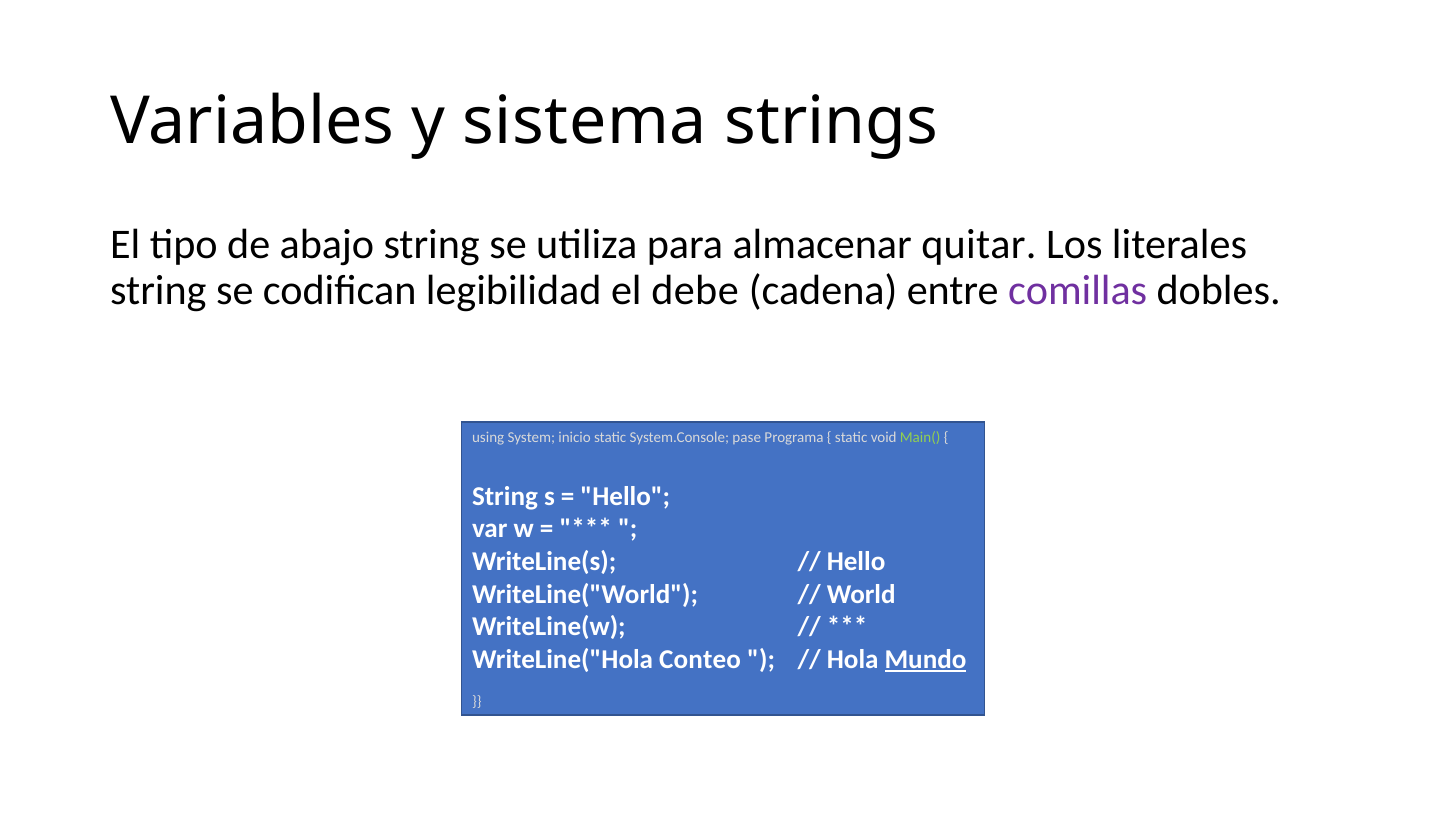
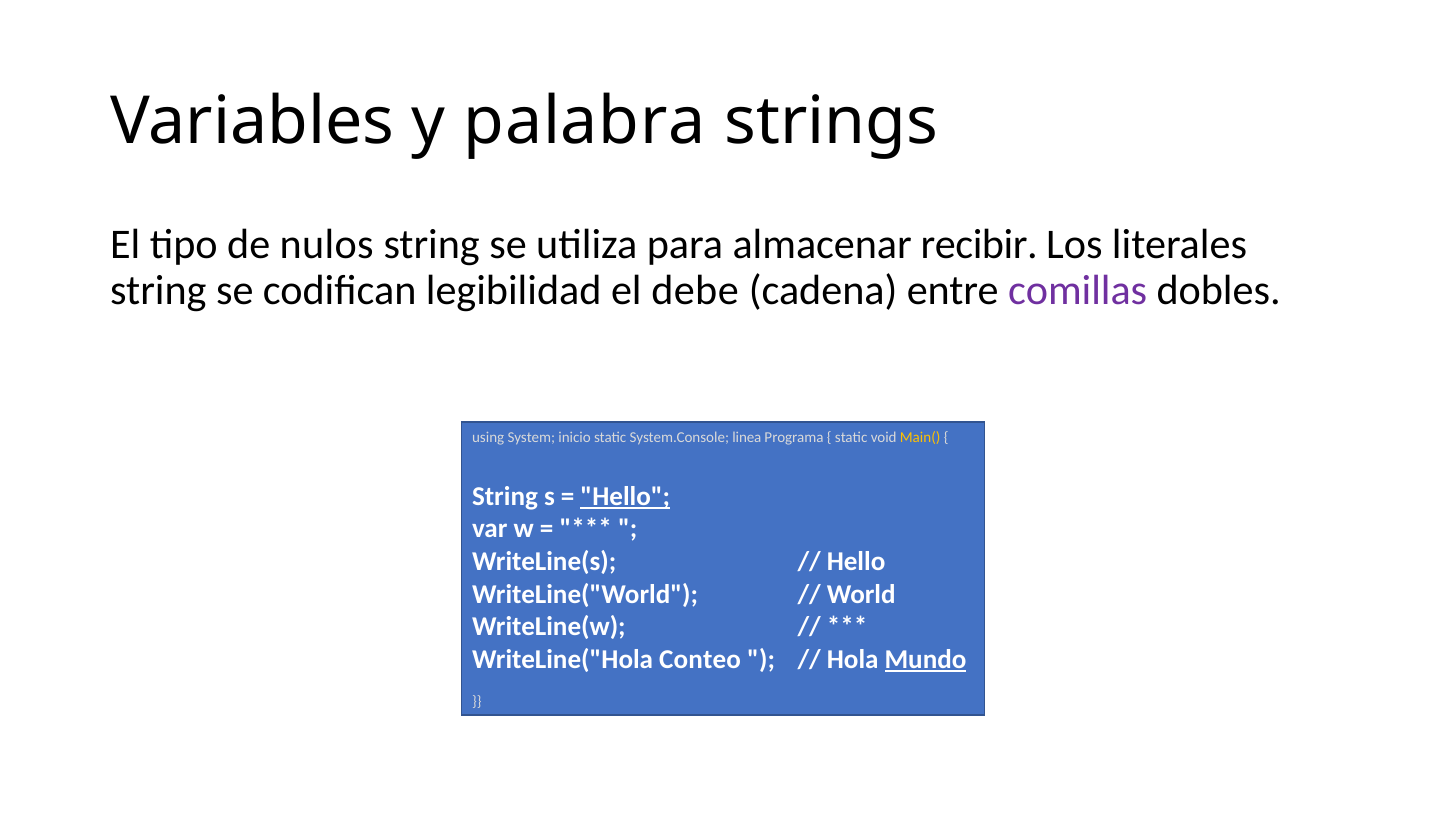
sistema: sistema -> palabra
abajo: abajo -> nulos
quitar: quitar -> recibir
pase: pase -> linea
Main( colour: light green -> yellow
Hello at (625, 496) underline: none -> present
